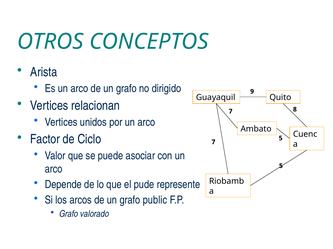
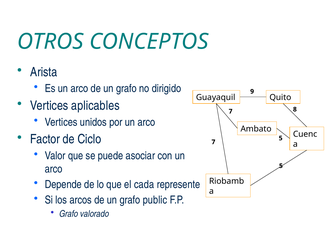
relacionan: relacionan -> aplicables
pude: pude -> cada
